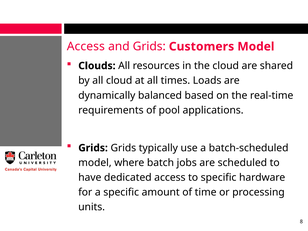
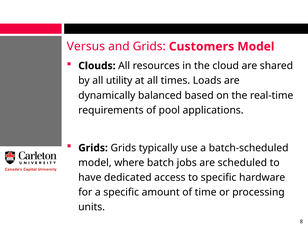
Access at (86, 47): Access -> Versus
all cloud: cloud -> utility
